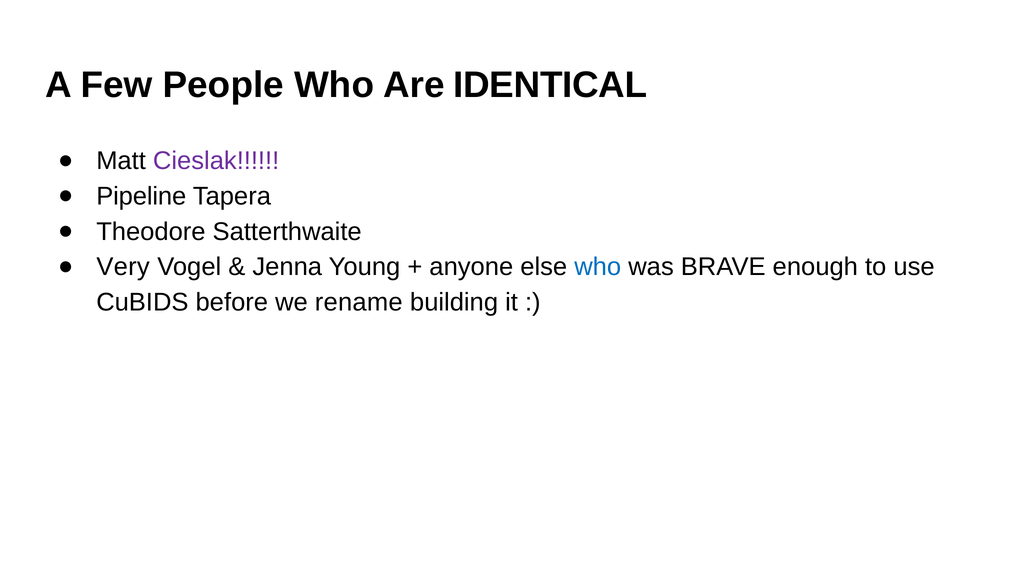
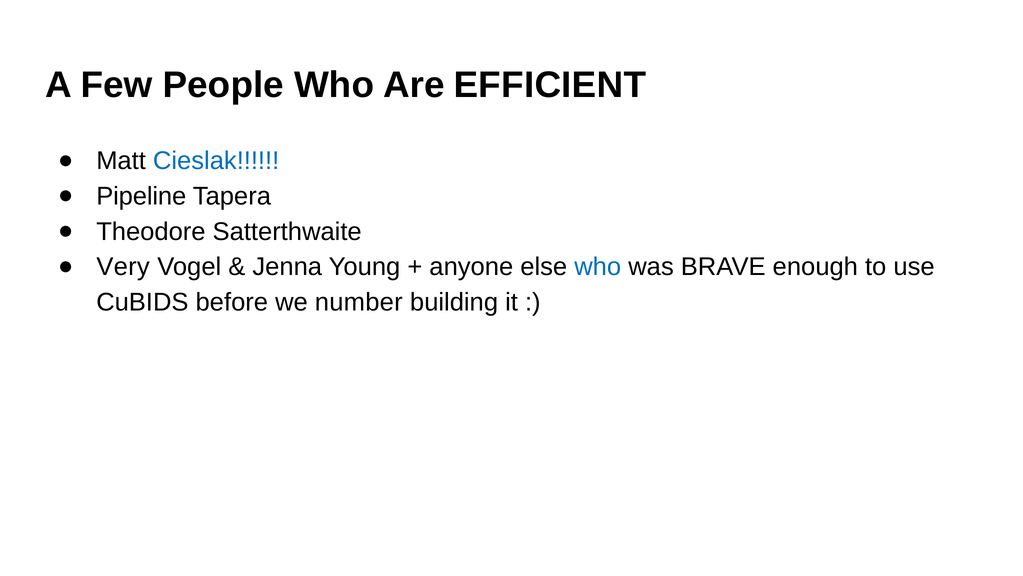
IDENTICAL: IDENTICAL -> EFFICIENT
Cieslak colour: purple -> blue
rename: rename -> number
